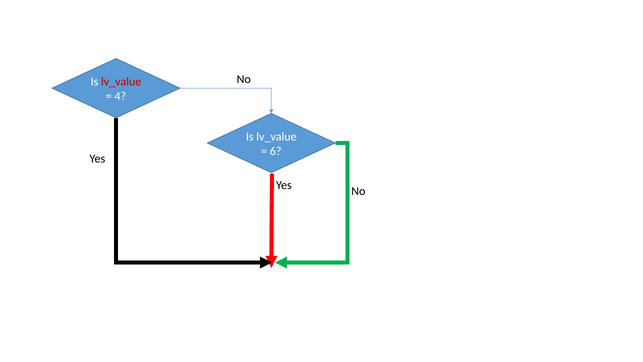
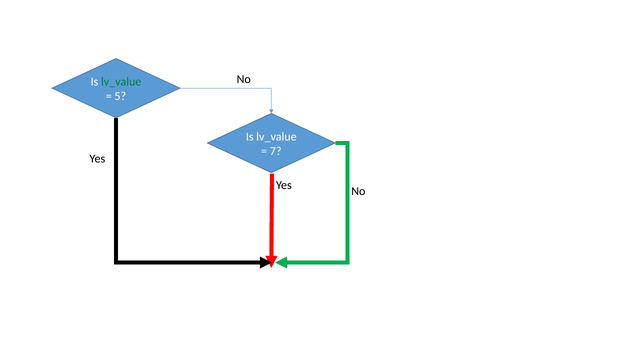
lv_value at (121, 82) colour: red -> green
4: 4 -> 5
6: 6 -> 7
